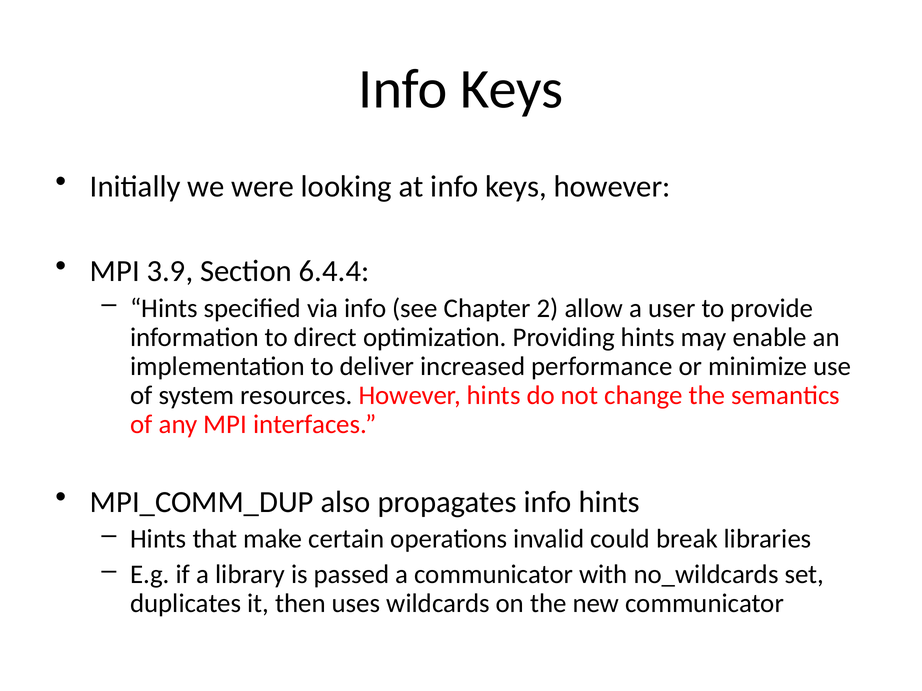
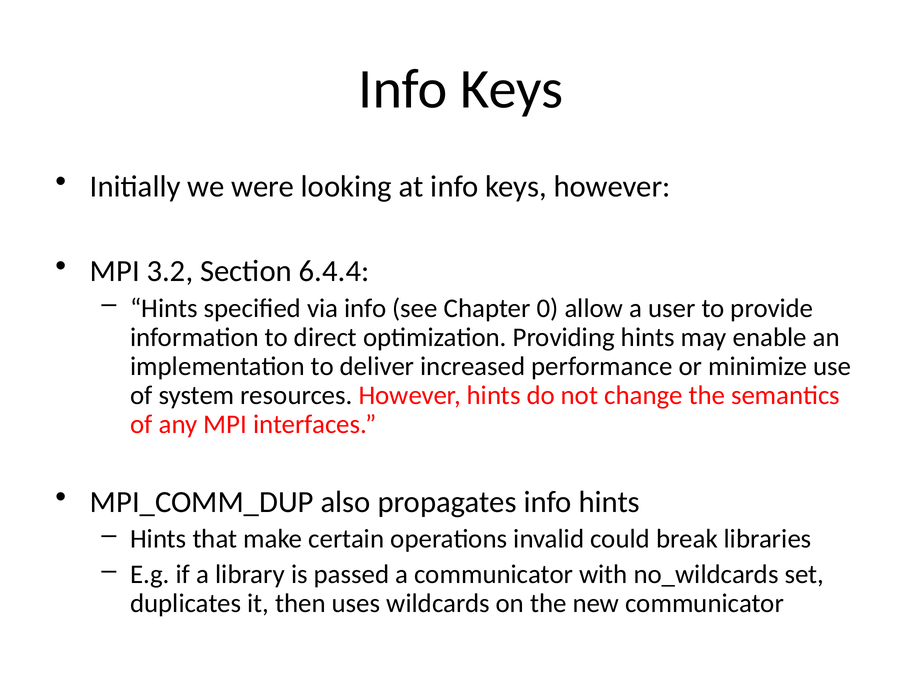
3.9: 3.9 -> 3.2
2: 2 -> 0
